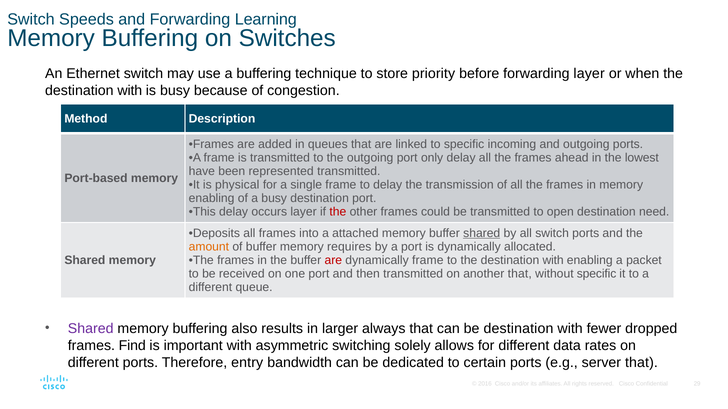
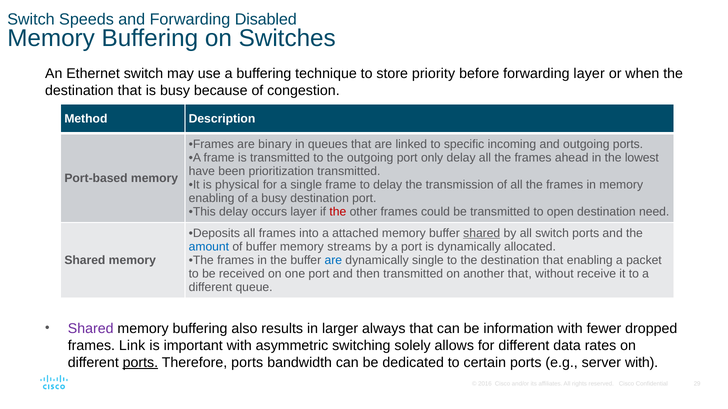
Learning: Learning -> Disabled
with at (130, 91): with -> that
added: added -> binary
represented: represented -> prioritization
amount colour: orange -> blue
requires: requires -> streams
are at (333, 261) colour: red -> blue
dynamically frame: frame -> single
to the destination with: with -> that
without specific: specific -> receive
be destination: destination -> information
Find: Find -> Link
ports at (140, 363) underline: none -> present
Therefore entry: entry -> ports
server that: that -> with
